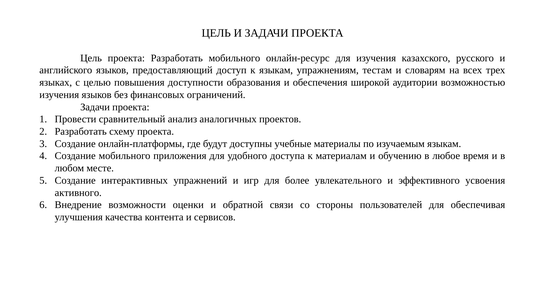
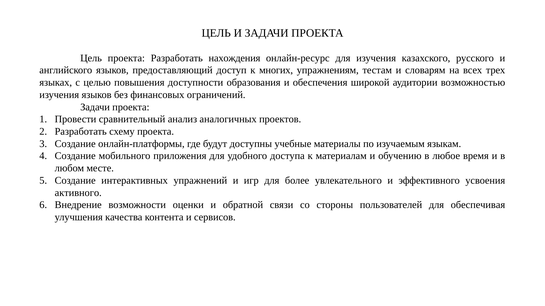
Разработать мобильного: мобильного -> нахождения
к языкам: языкам -> многих
